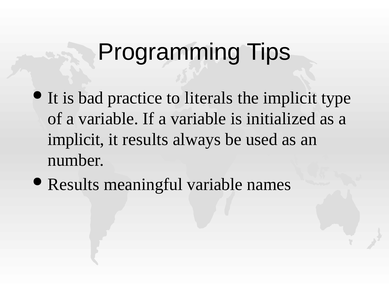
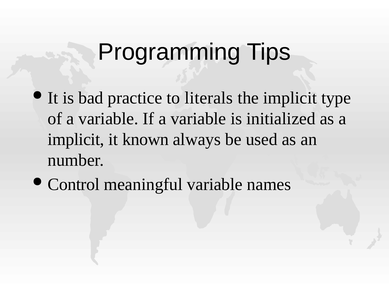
it results: results -> known
Results at (74, 184): Results -> Control
